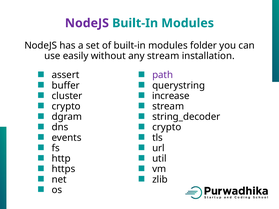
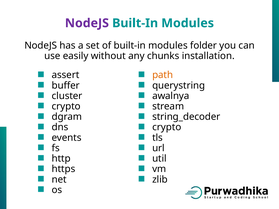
any stream: stream -> chunks
path colour: purple -> orange
increase: increase -> awalnya
